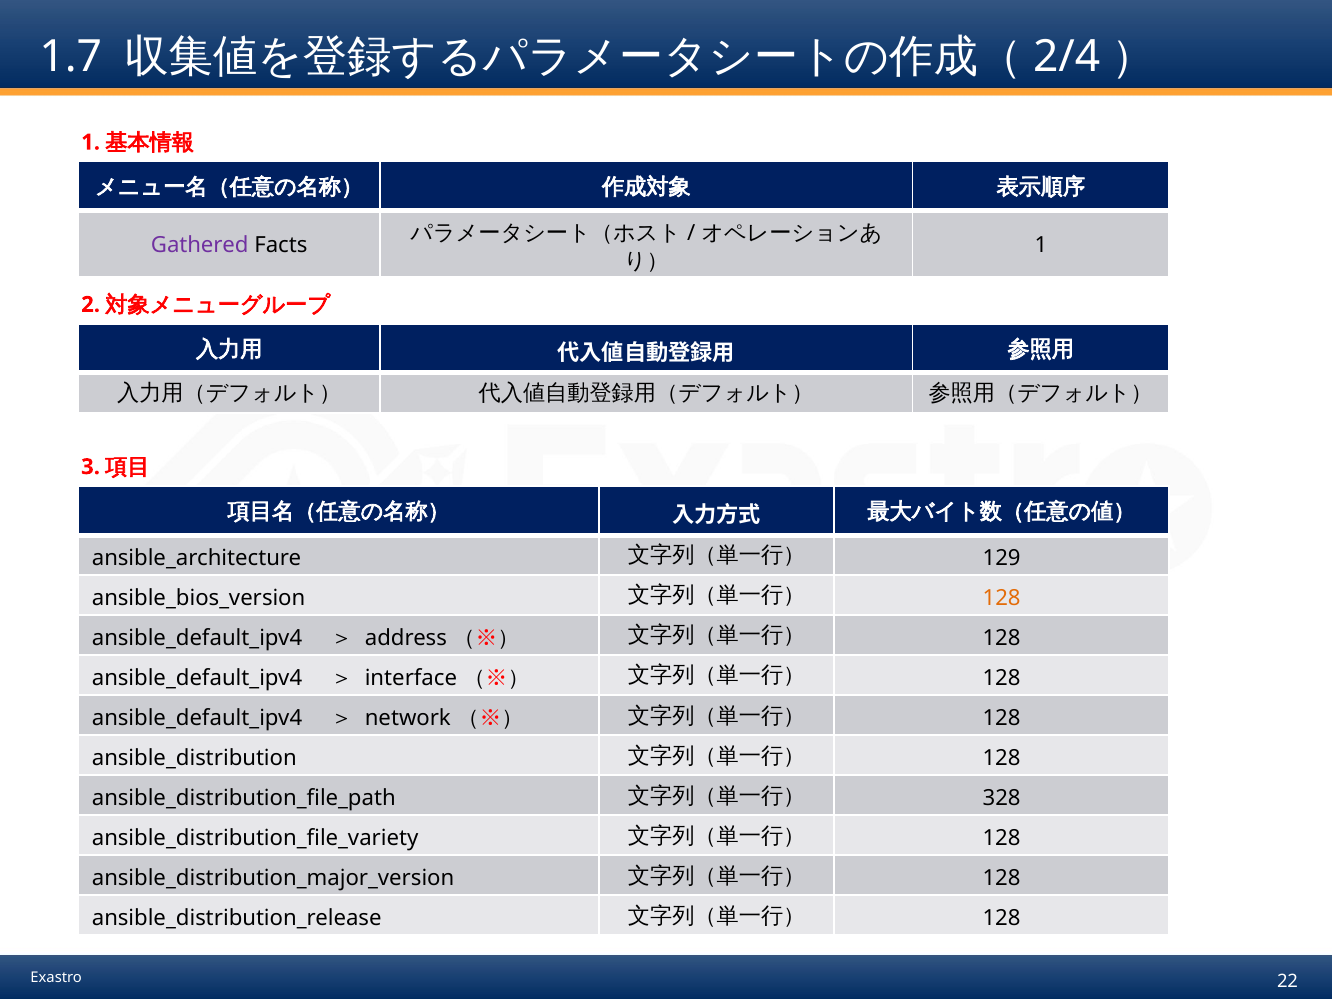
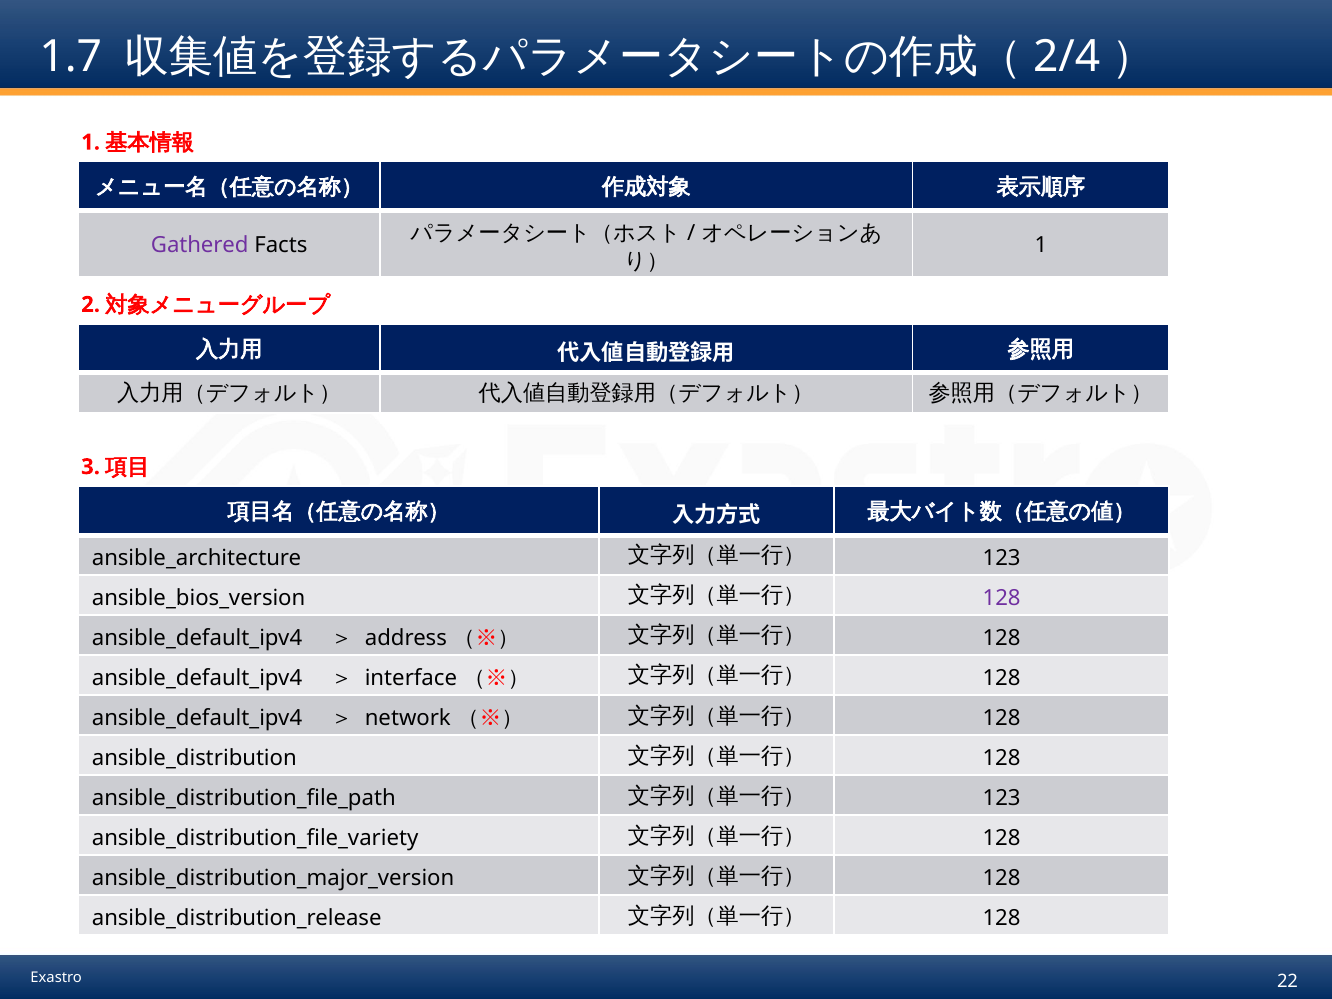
129 at (1002, 558): 129 -> 123
128 at (1002, 598) colour: orange -> purple
328 at (1002, 798): 328 -> 123
